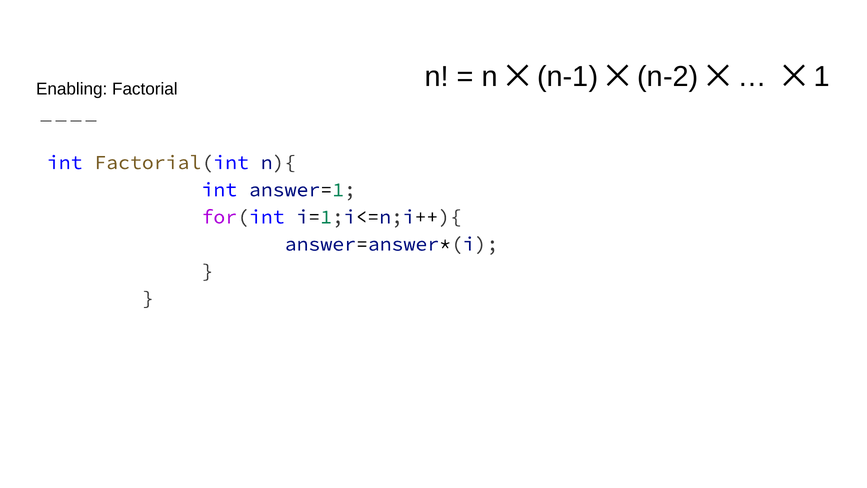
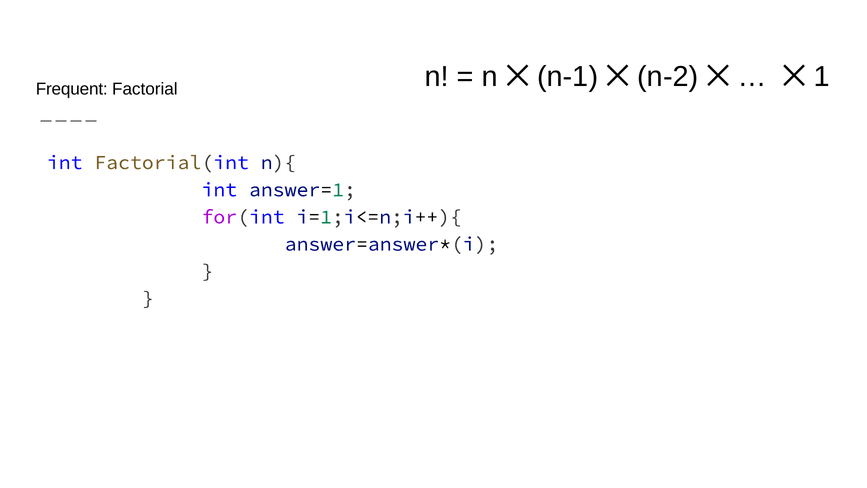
Enabling: Enabling -> Frequent
